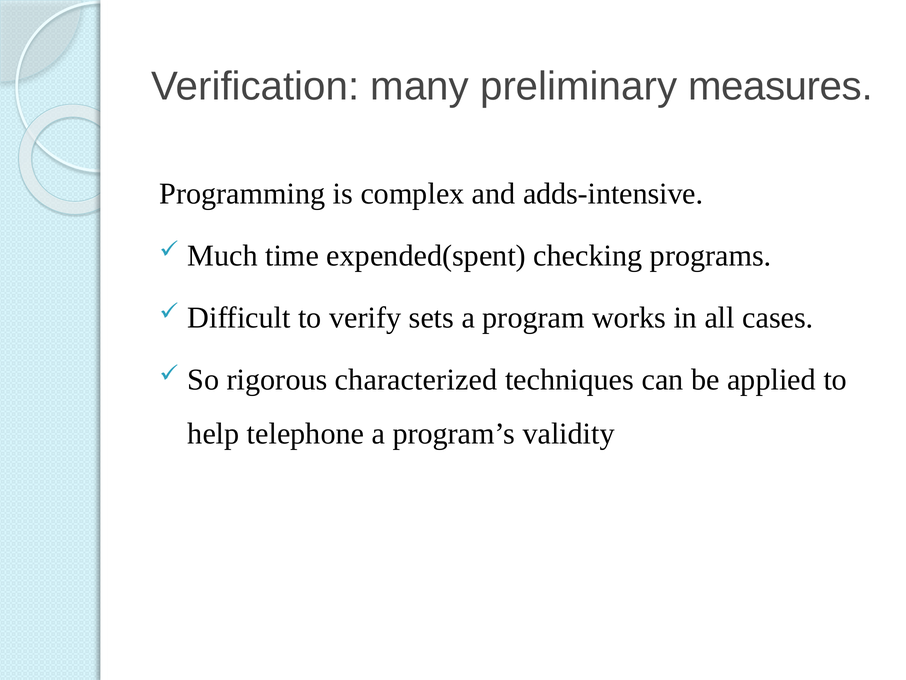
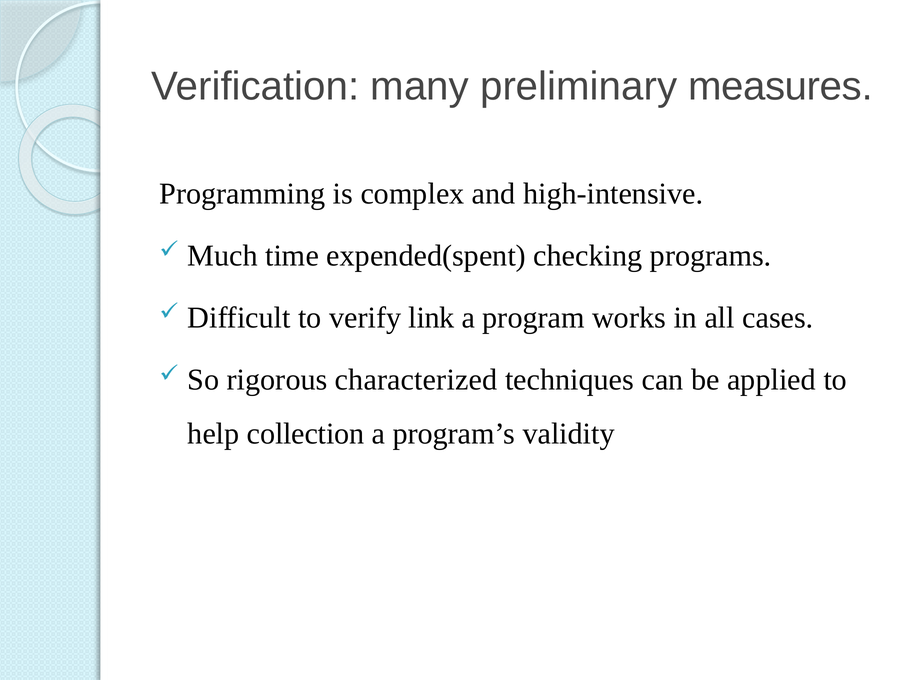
adds-intensive: adds-intensive -> high-intensive
sets: sets -> link
telephone: telephone -> collection
